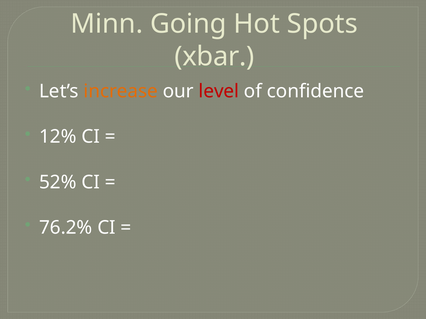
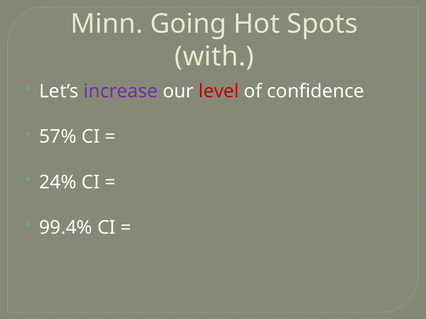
xbar: xbar -> with
increase colour: orange -> purple
12%: 12% -> 57%
52%: 52% -> 24%
76.2%: 76.2% -> 99.4%
